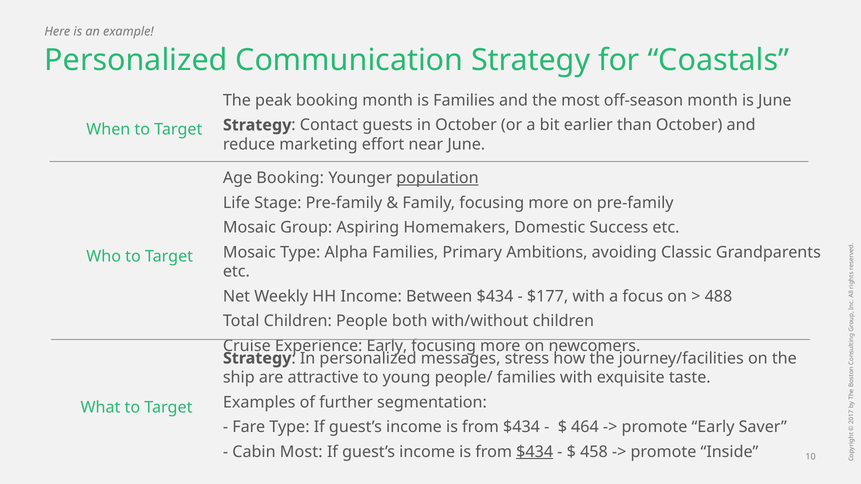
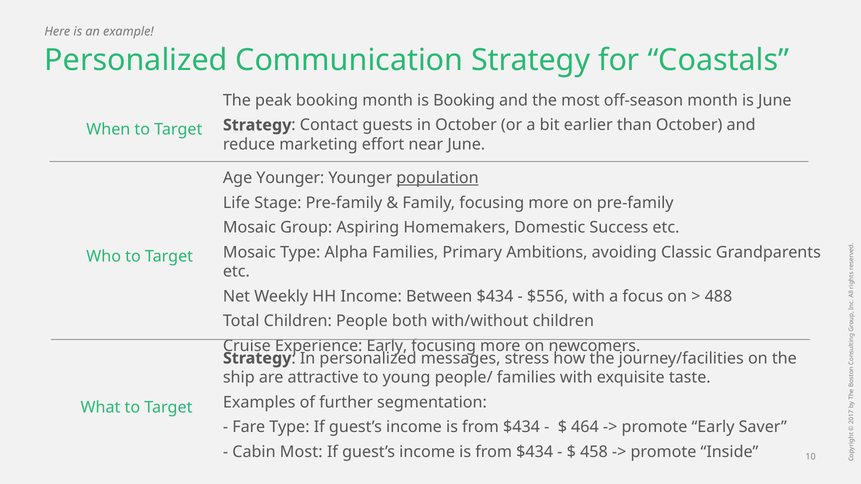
is Families: Families -> Booking
Age Booking: Booking -> Younger
$177: $177 -> $556
$434 at (535, 452) underline: present -> none
